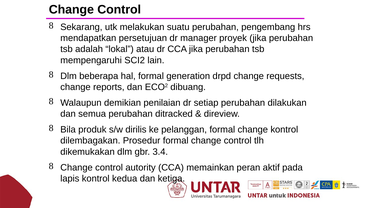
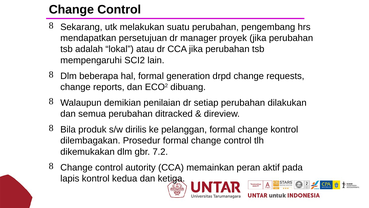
3.4: 3.4 -> 7.2
